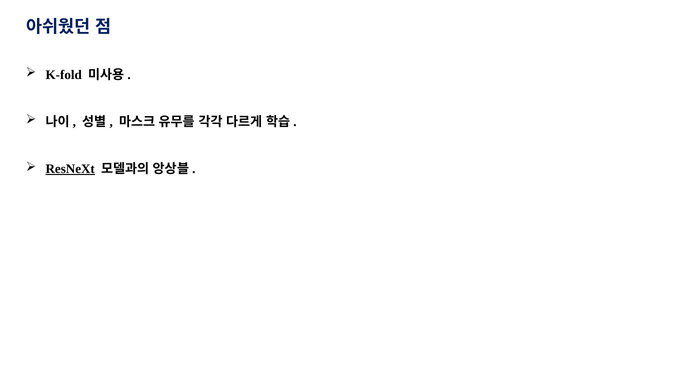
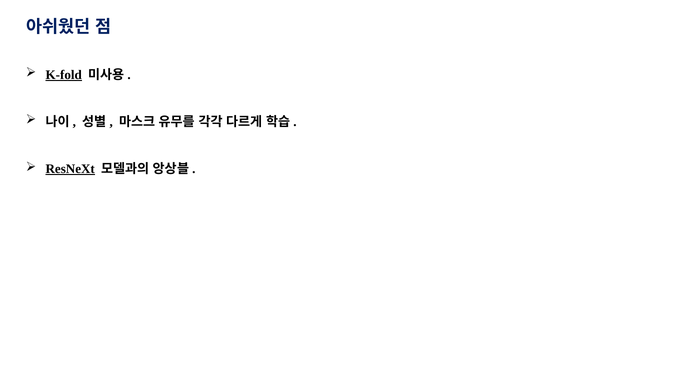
K-fold underline: none -> present
